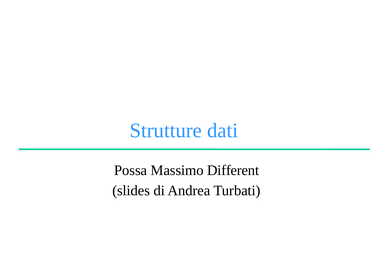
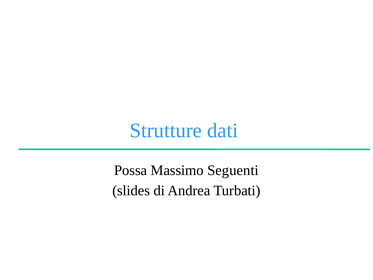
Different: Different -> Seguenti
